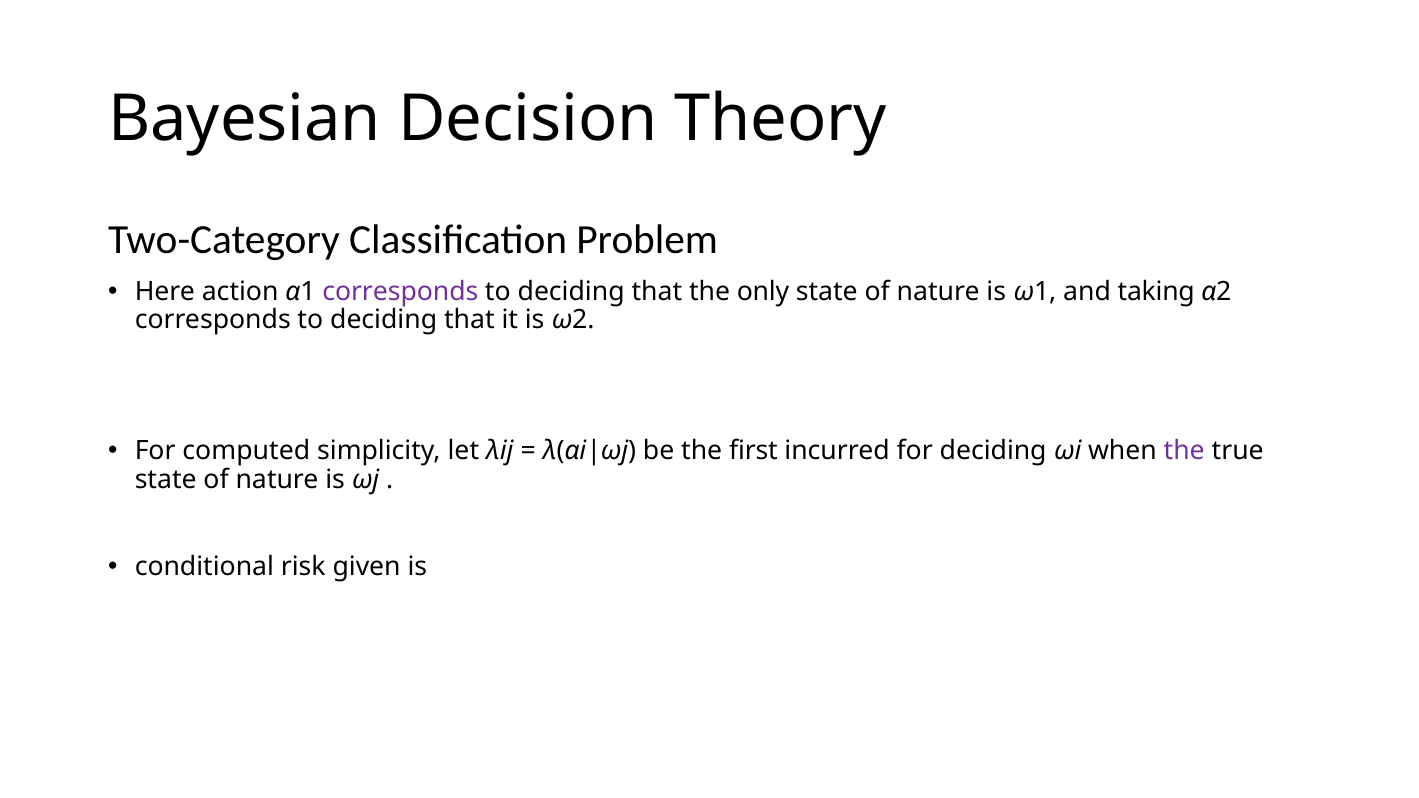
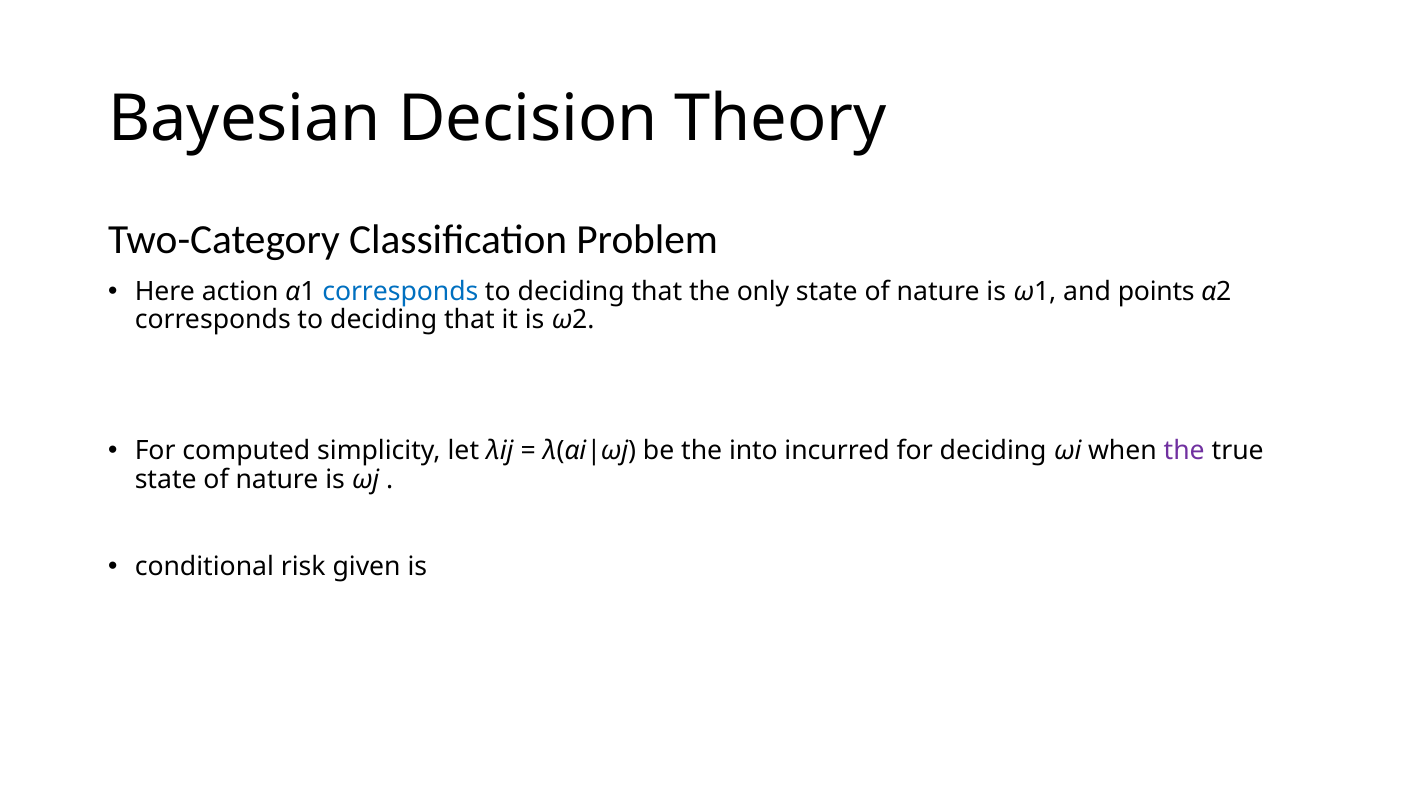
corresponds at (400, 292) colour: purple -> blue
taking: taking -> points
first: first -> into
